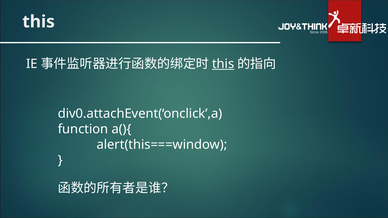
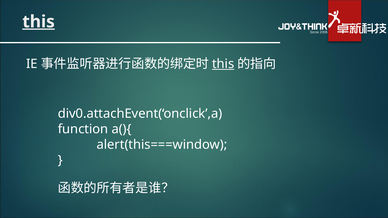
this at (39, 22) underline: none -> present
